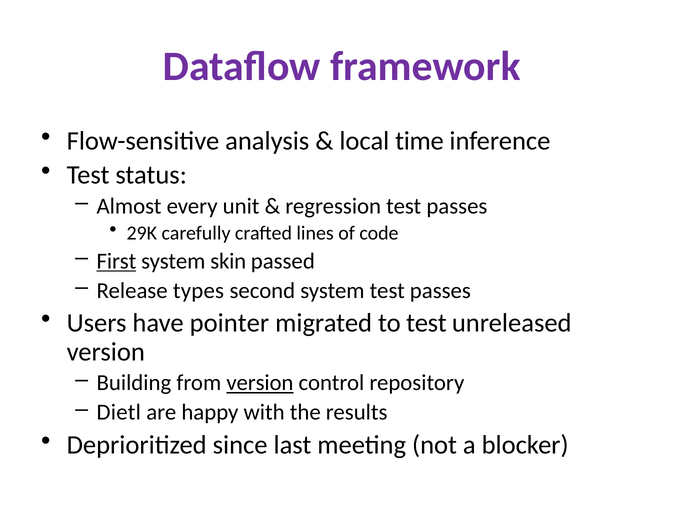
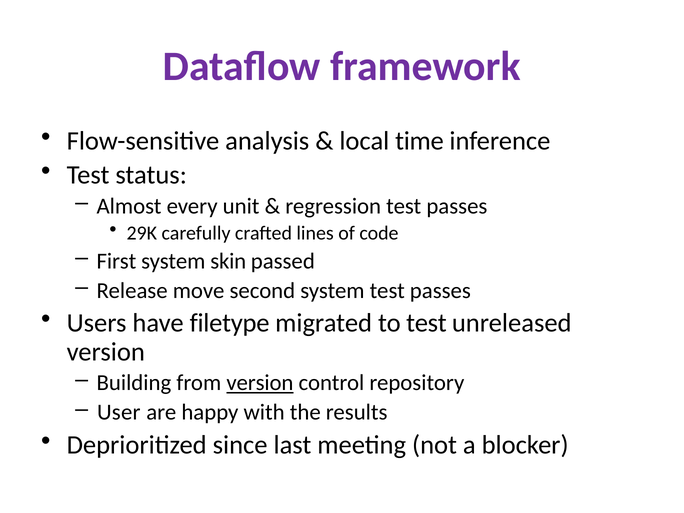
First underline: present -> none
types: types -> move
pointer: pointer -> filetype
Dietl: Dietl -> User
